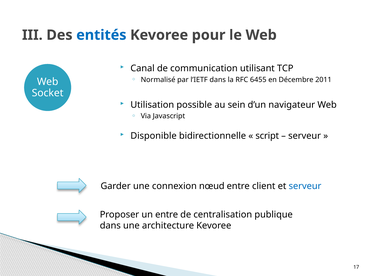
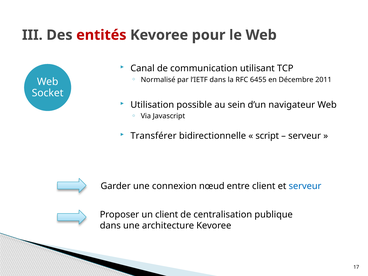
entités colour: blue -> red
Disponible: Disponible -> Transférer
un entre: entre -> client
